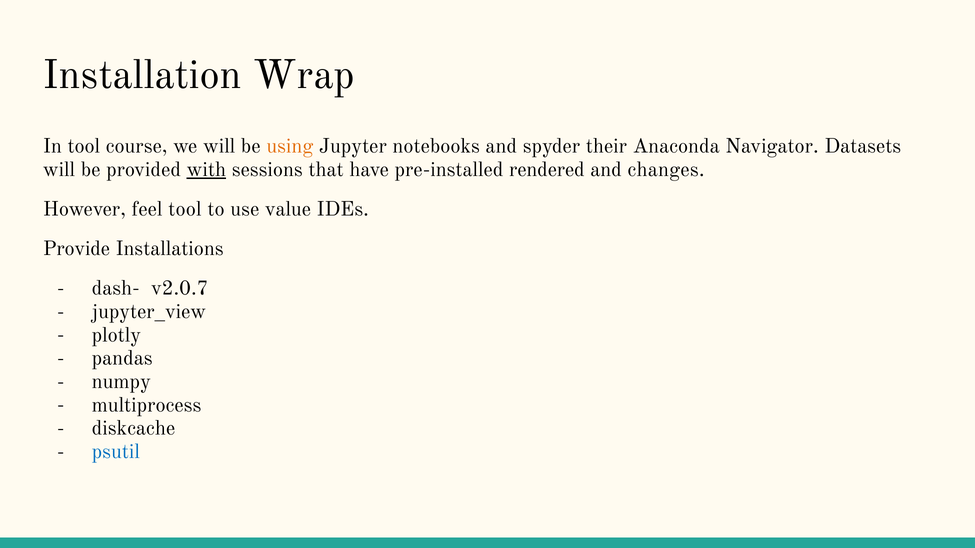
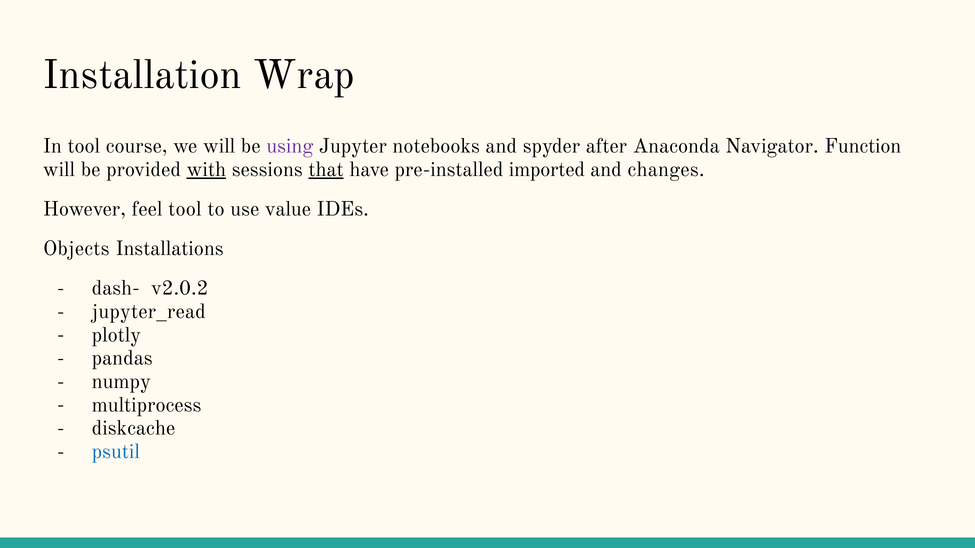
using colour: orange -> purple
their: their -> after
Datasets: Datasets -> Function
that underline: none -> present
rendered: rendered -> imported
Provide: Provide -> Objects
v2.0.7: v2.0.7 -> v2.0.2
jupyter_view: jupyter_view -> jupyter_read
